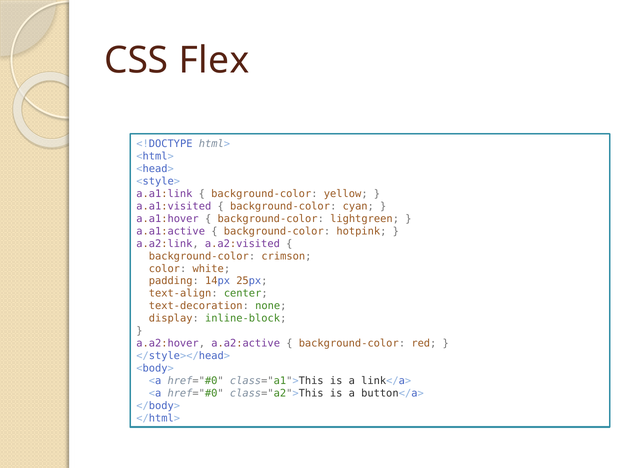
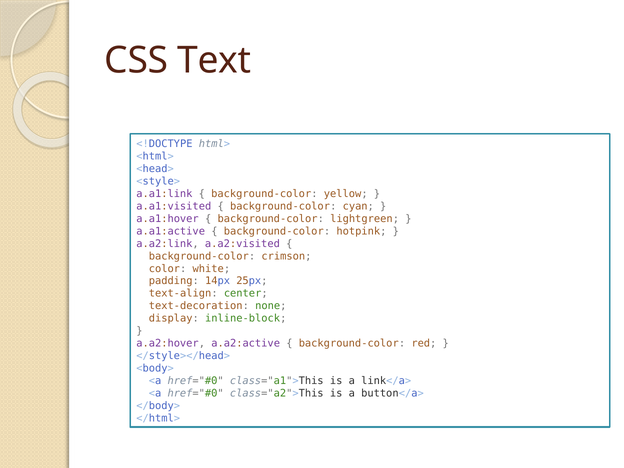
Flex: Flex -> Text
